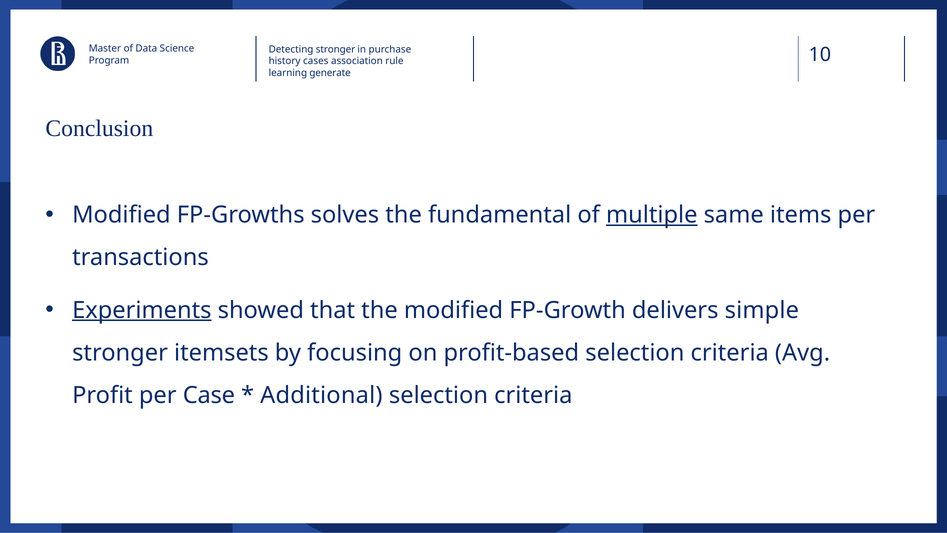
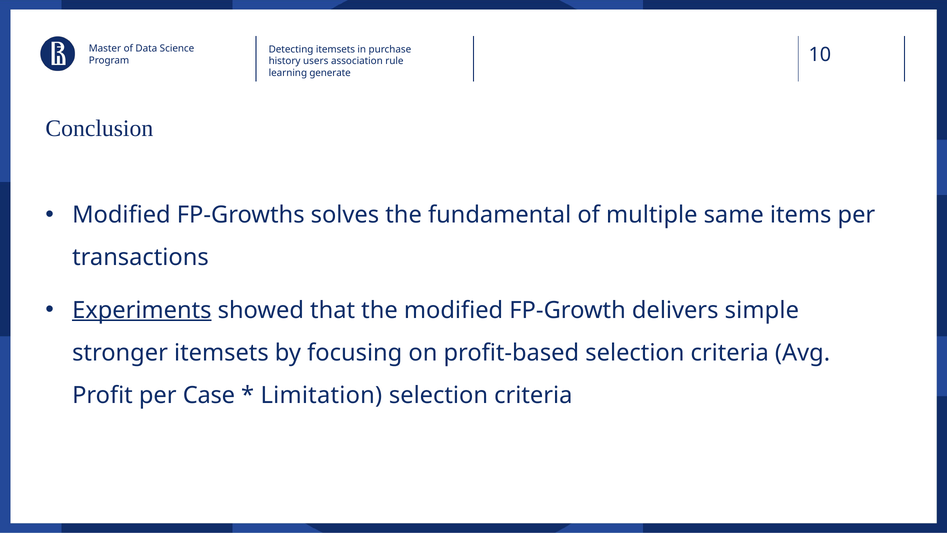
Detecting stronger: stronger -> itemsets
cases: cases -> users
multiple underline: present -> none
Additional: Additional -> Limitation
